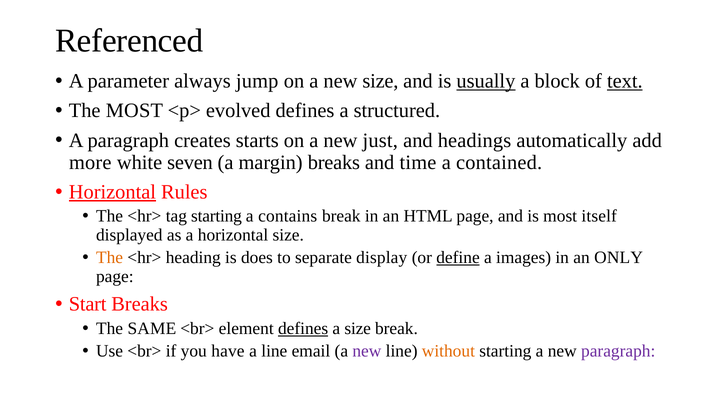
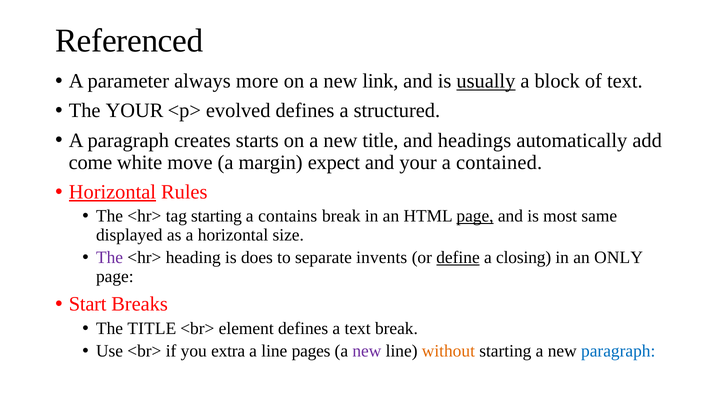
jump: jump -> more
new size: size -> link
text at (625, 81) underline: present -> none
The MOST: MOST -> YOUR
new just: just -> title
more: more -> come
seven: seven -> move
margin breaks: breaks -> expect
and time: time -> your
page at (475, 216) underline: none -> present
itself: itself -> same
The at (110, 257) colour: orange -> purple
display: display -> invents
images: images -> closing
The SAME: SAME -> TITLE
defines at (303, 328) underline: present -> none
a size: size -> text
have: have -> extra
email: email -> pages
paragraph at (618, 351) colour: purple -> blue
